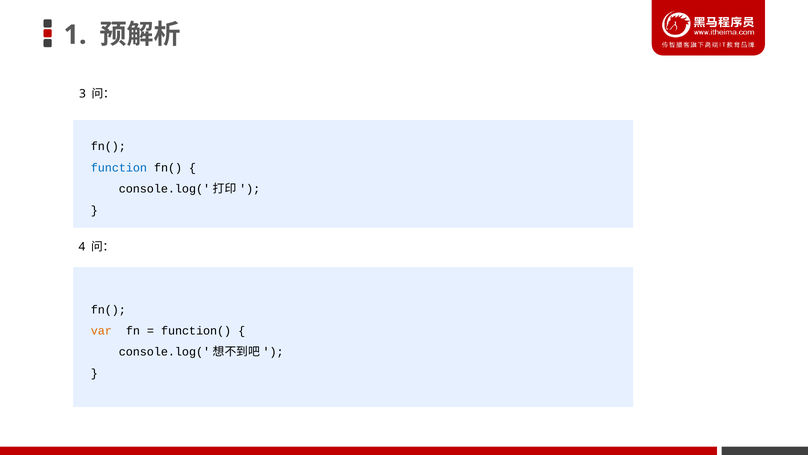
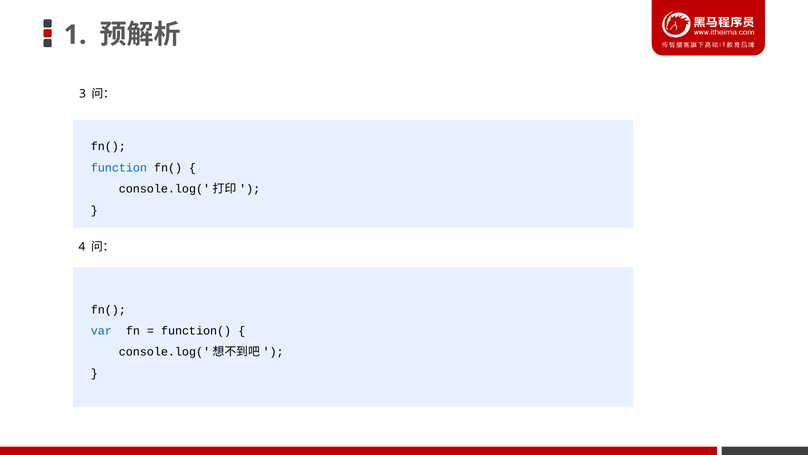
var colour: orange -> blue
